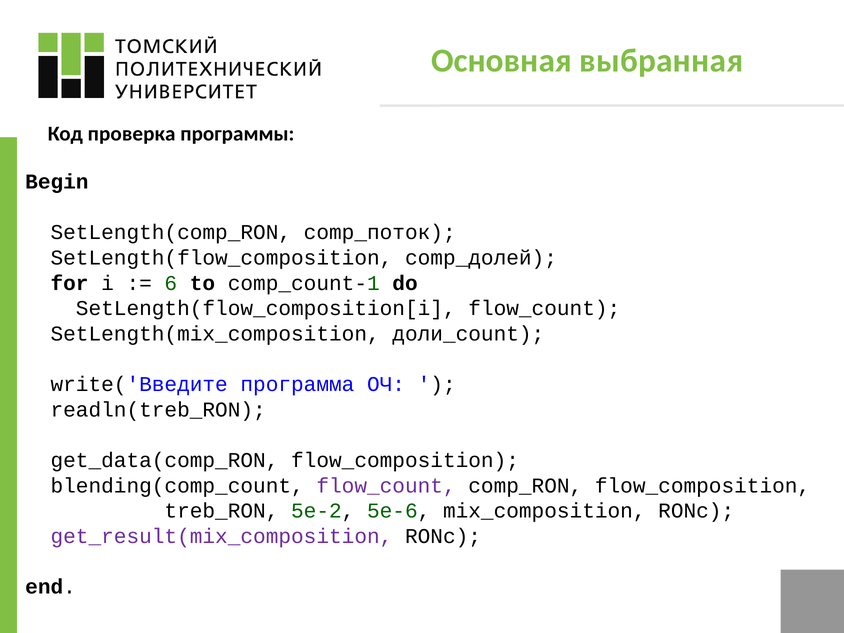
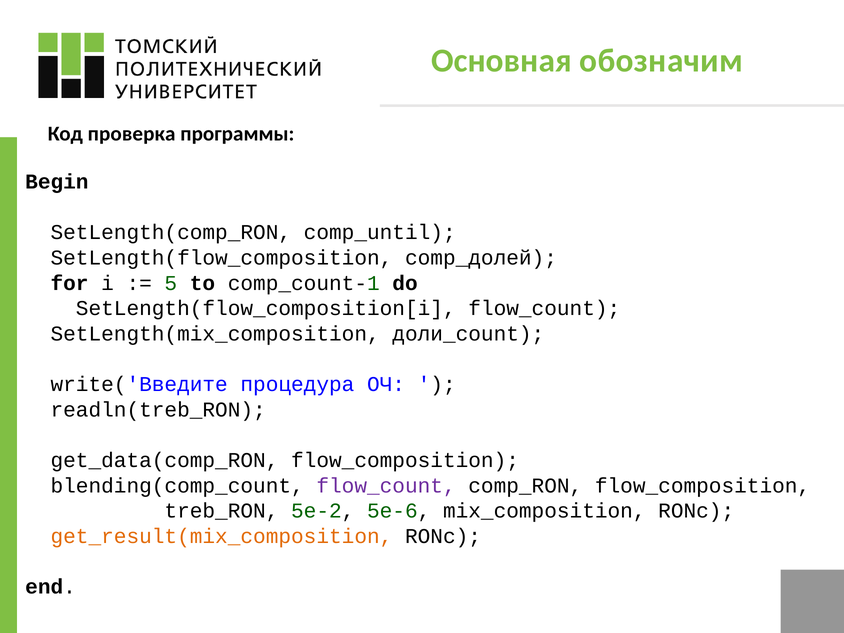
выбранная: выбранная -> обозначим
comp_поток: comp_поток -> comp_until
6: 6 -> 5
программа: программа -> процедура
get_result(mix_composition colour: purple -> orange
